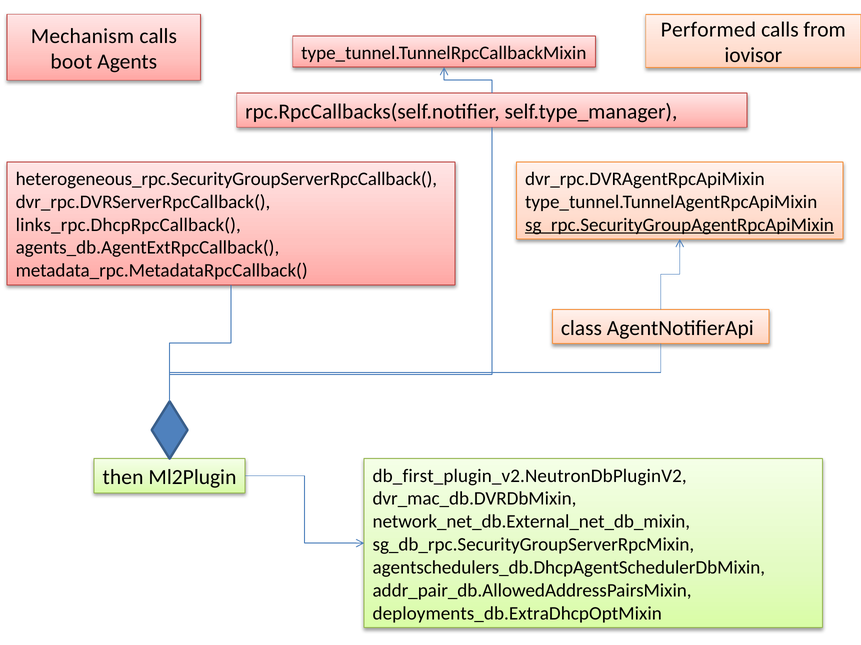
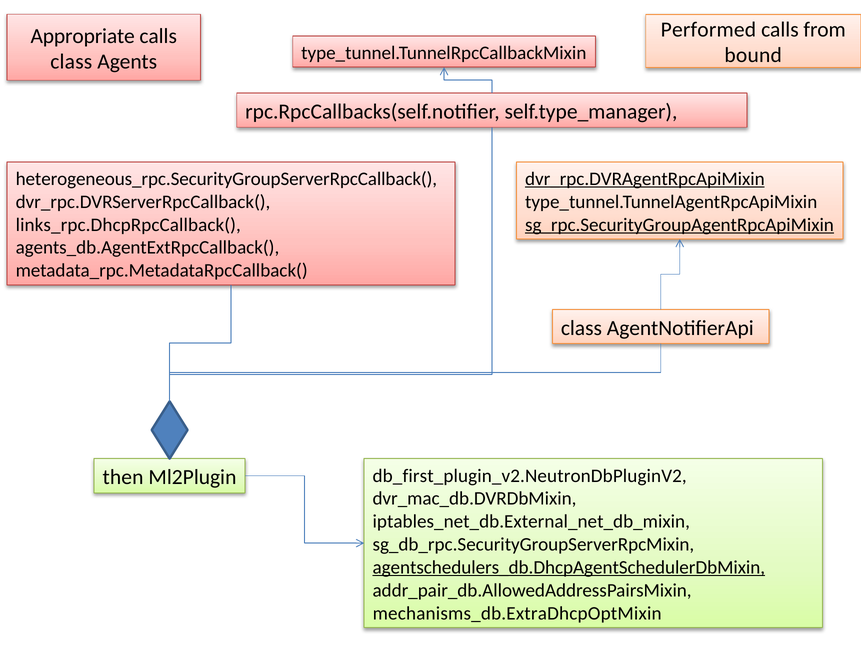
Mechanism: Mechanism -> Appropriate
iovisor: iovisor -> bound
boot at (71, 62): boot -> class
dvr_rpc.DVRAgentRpcApiMixin underline: none -> present
network_net_db.External_net_db_mixin: network_net_db.External_net_db_mixin -> iptables_net_db.External_net_db_mixin
agentschedulers_db.DhcpAgentSchedulerDbMixin underline: none -> present
deployments_db.ExtraDhcpOptMixin: deployments_db.ExtraDhcpOptMixin -> mechanisms_db.ExtraDhcpOptMixin
